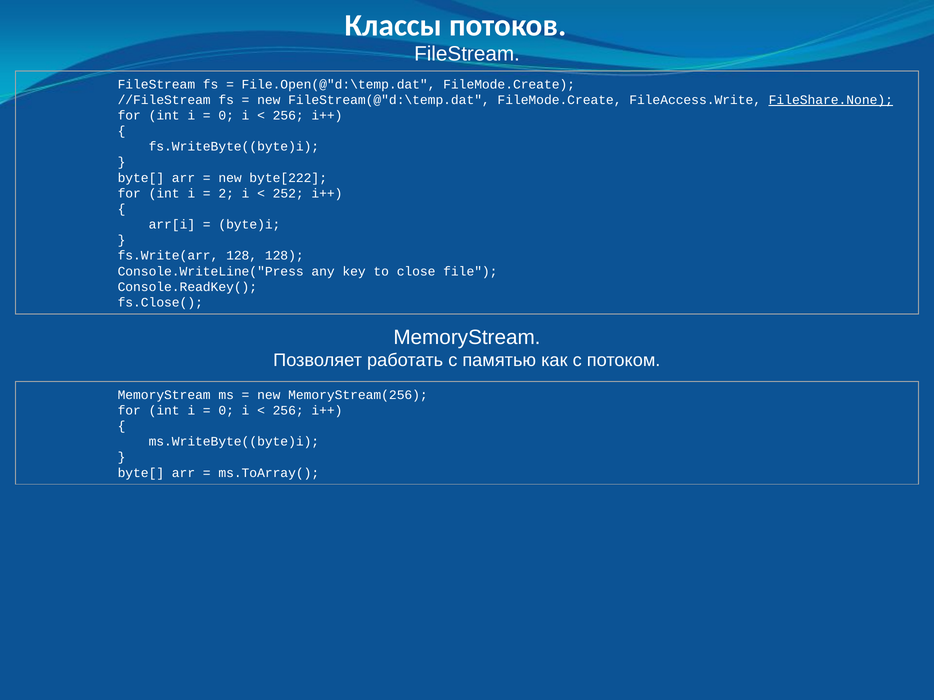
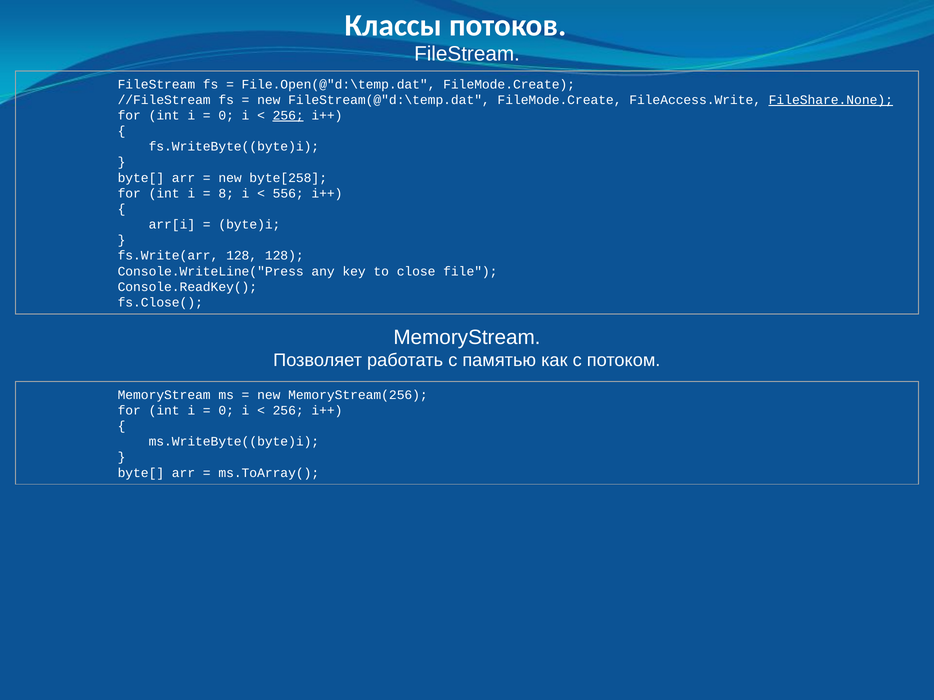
256 at (288, 116) underline: none -> present
byte[222: byte[222 -> byte[258
2: 2 -> 8
252: 252 -> 556
